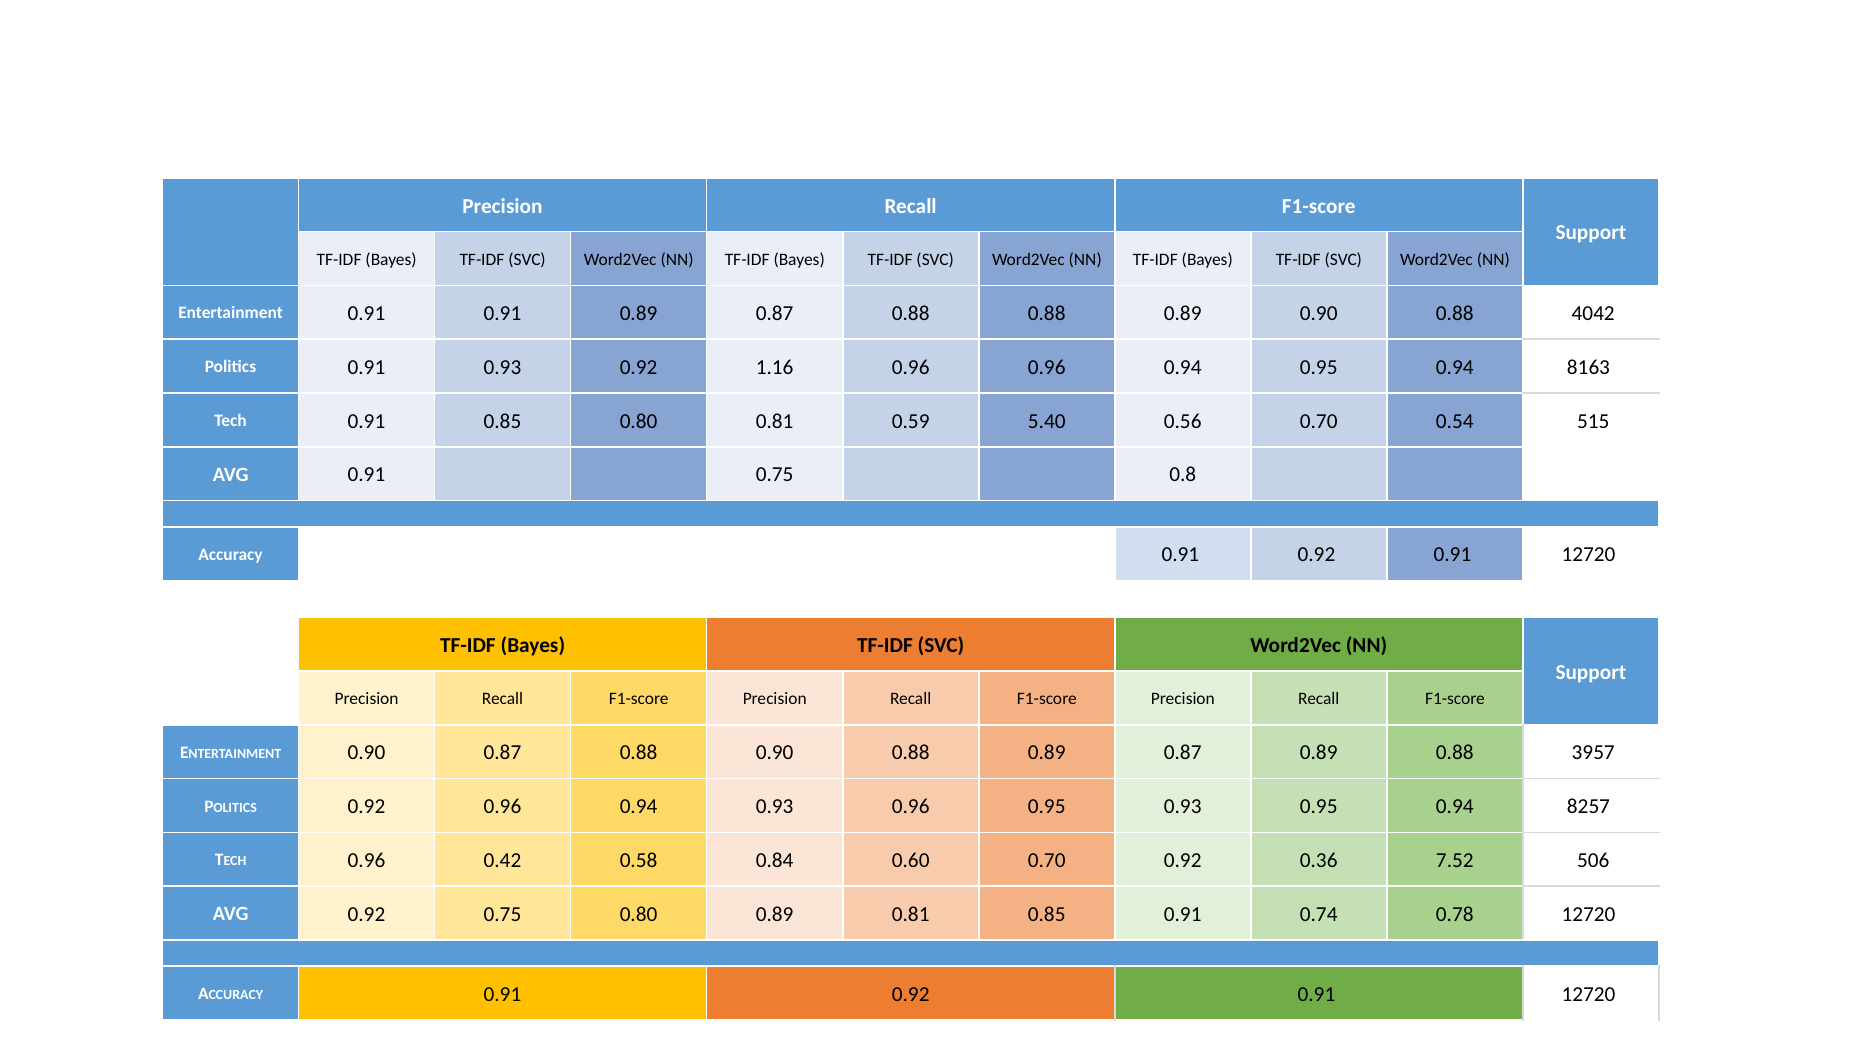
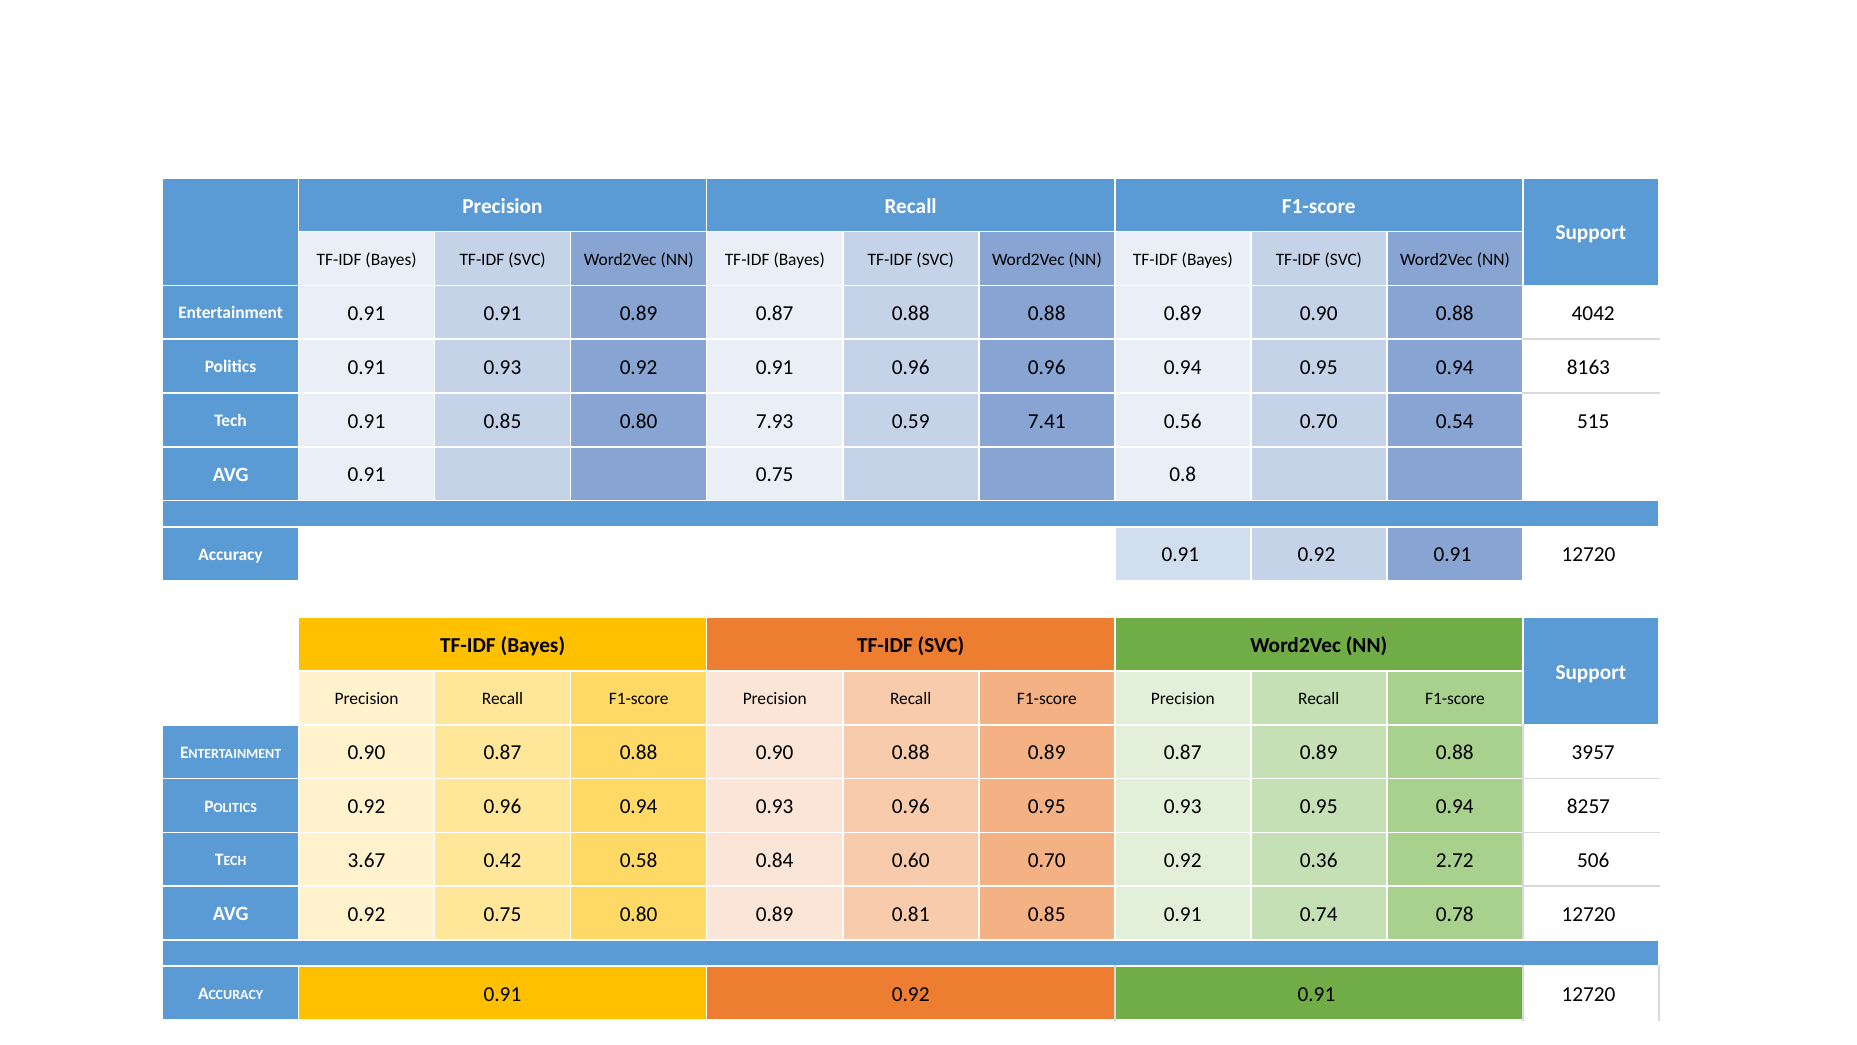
0.93 0.92 1.16: 1.16 -> 0.91
0.80 0.81: 0.81 -> 7.93
5.40: 5.40 -> 7.41
TECH 0.96: 0.96 -> 3.67
7.52: 7.52 -> 2.72
